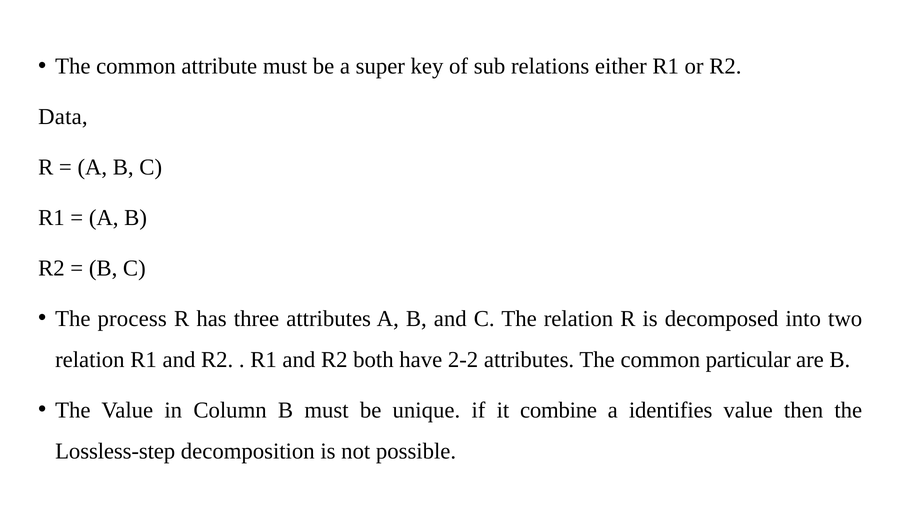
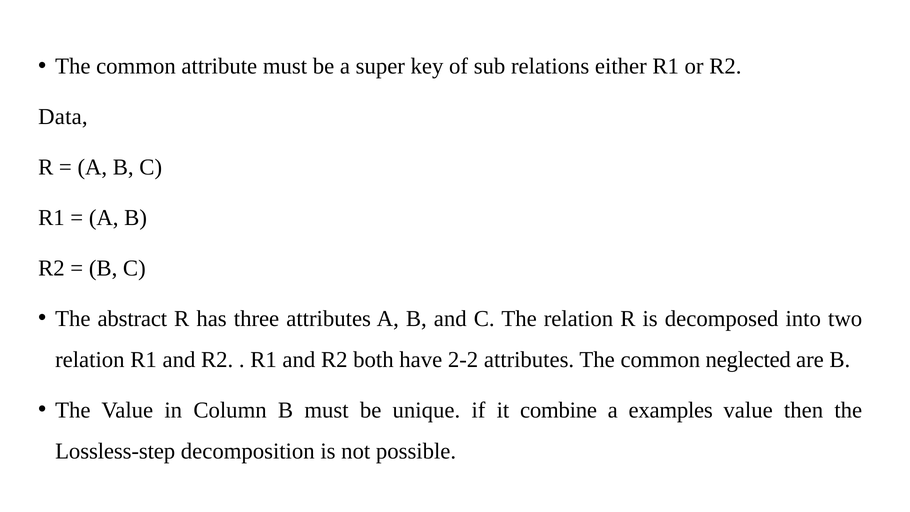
process: process -> abstract
particular: particular -> neglected
identifies: identifies -> examples
